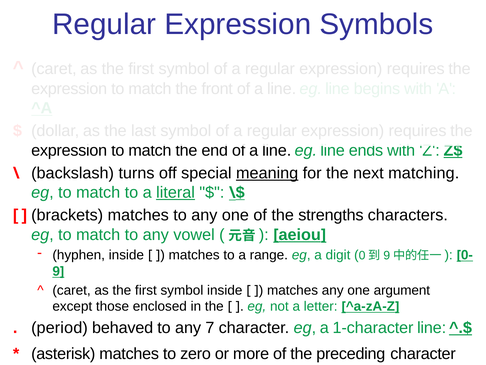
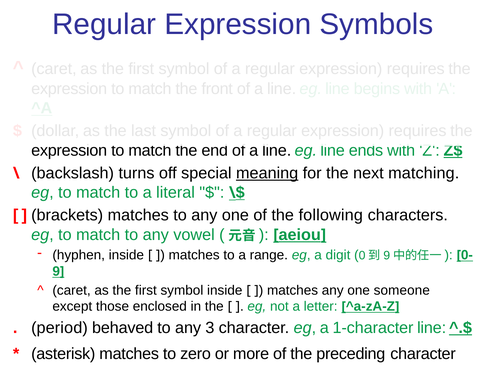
literal underline: present -> none
strengths: strengths -> following
argument: argument -> someone
7: 7 -> 3
